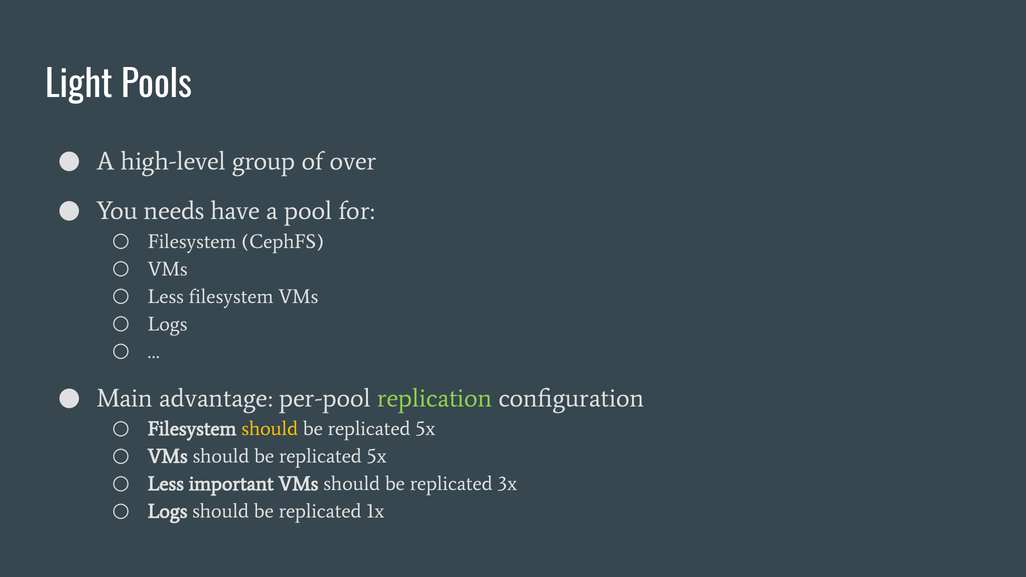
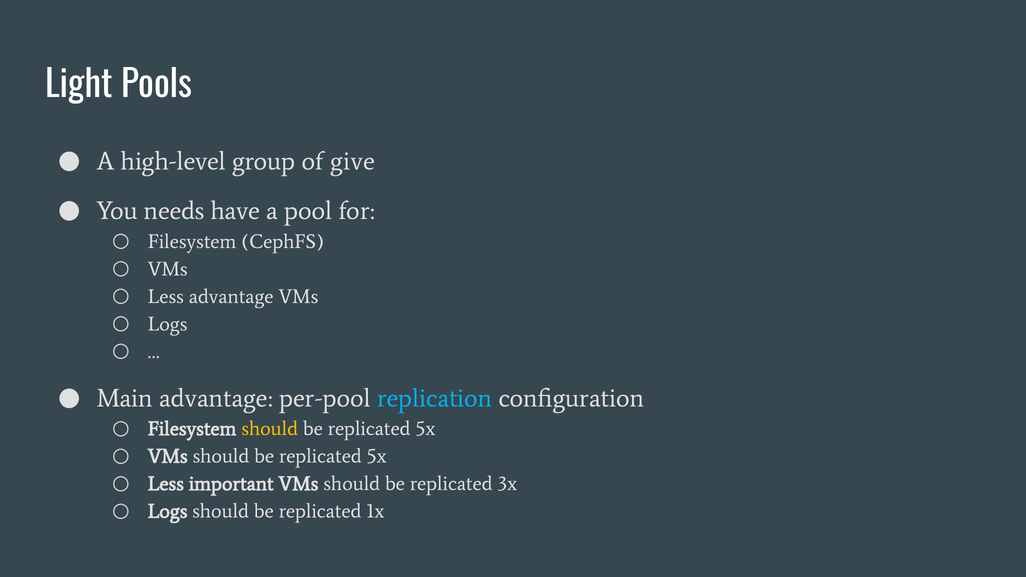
over: over -> give
Less filesystem: filesystem -> advantage
replication colour: light green -> light blue
